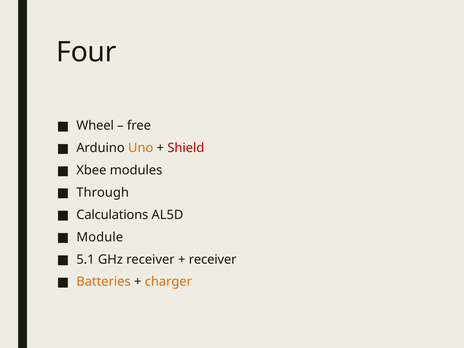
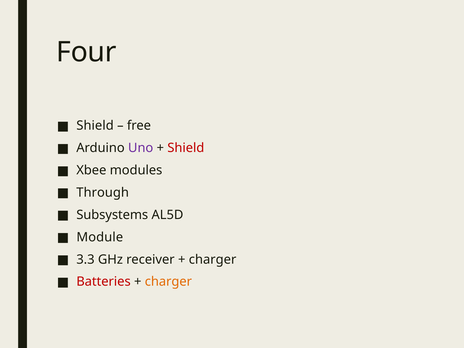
Wheel at (95, 126): Wheel -> Shield
Uno colour: orange -> purple
Calculations: Calculations -> Subsystems
5.1: 5.1 -> 3.3
receiver at (213, 259): receiver -> charger
Batteries colour: orange -> red
